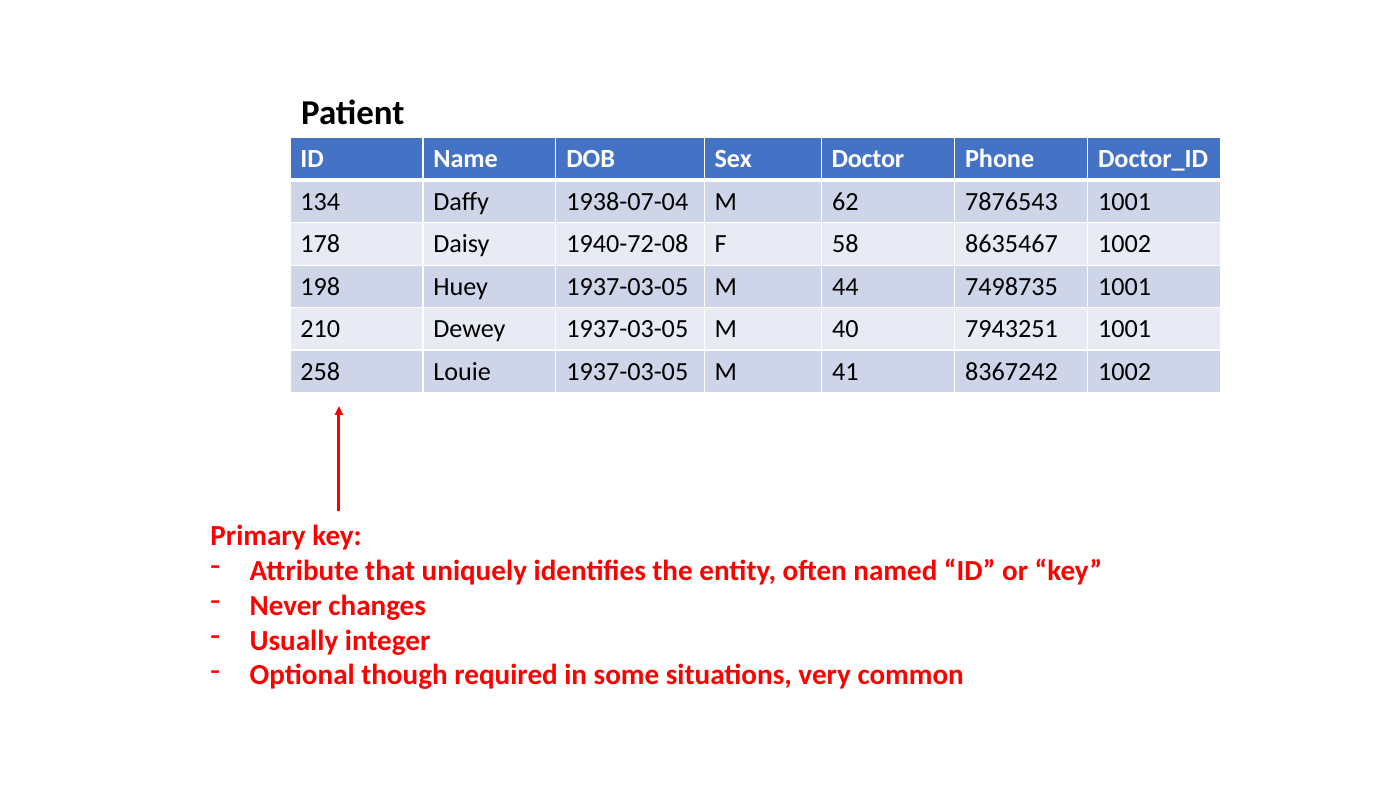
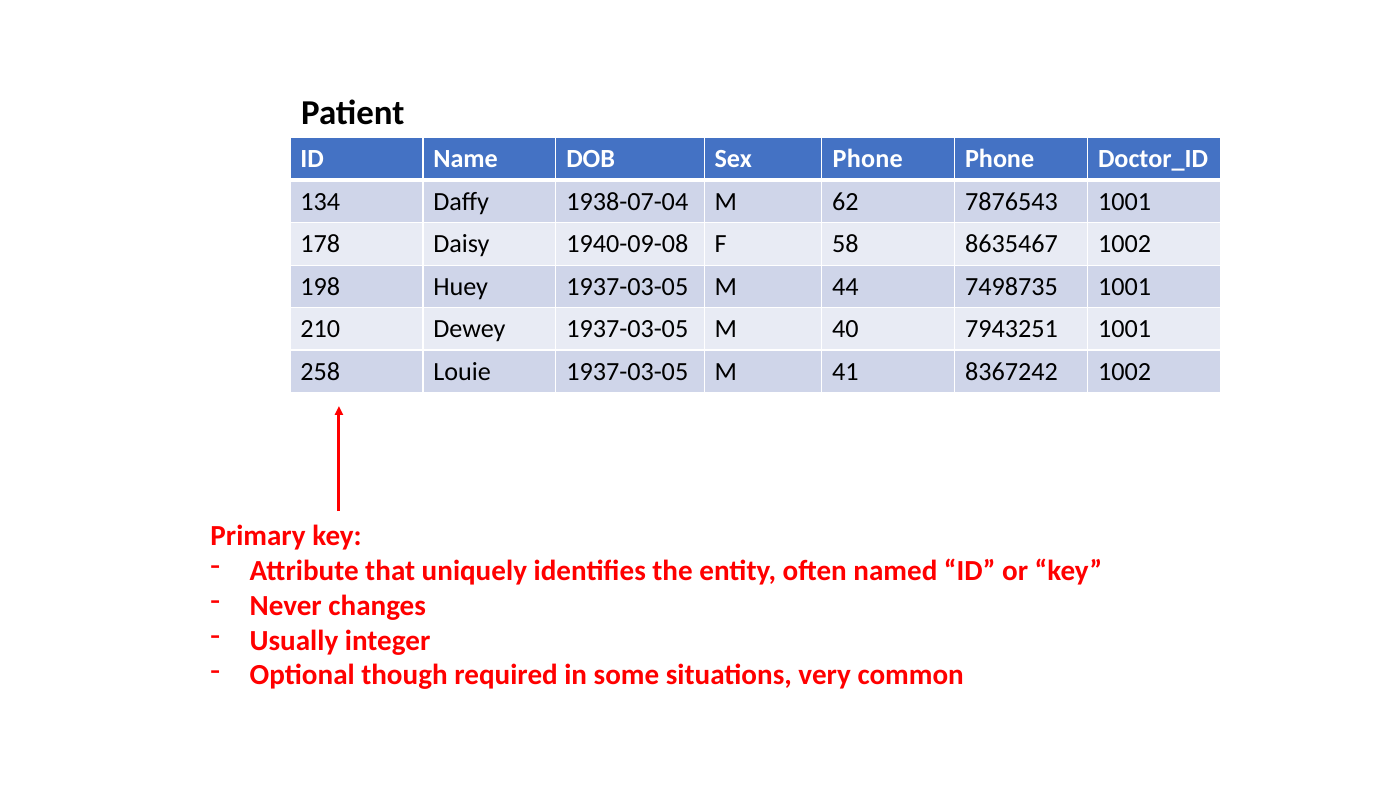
Sex Doctor: Doctor -> Phone
1940-72-08: 1940-72-08 -> 1940-09-08
